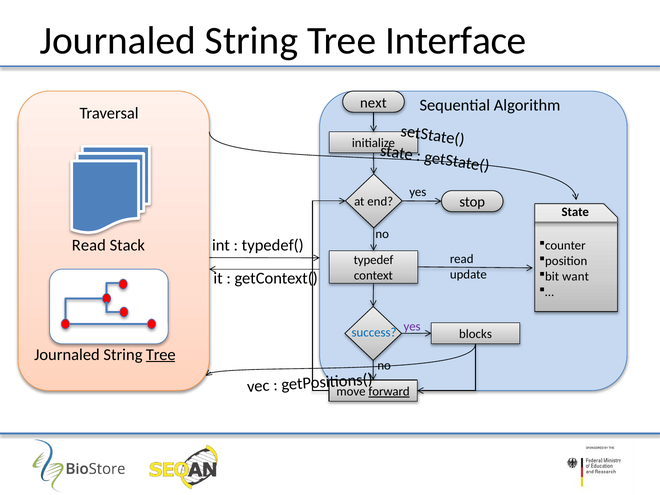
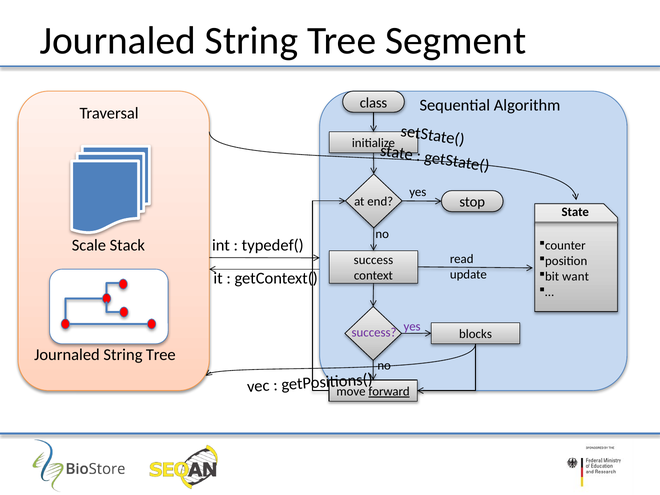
Interface: Interface -> Segment
next: next -> class
Read at (89, 245): Read -> Scale
typedef at (374, 260): typedef -> success
success at (374, 332) colour: blue -> purple
Tree at (161, 355) underline: present -> none
